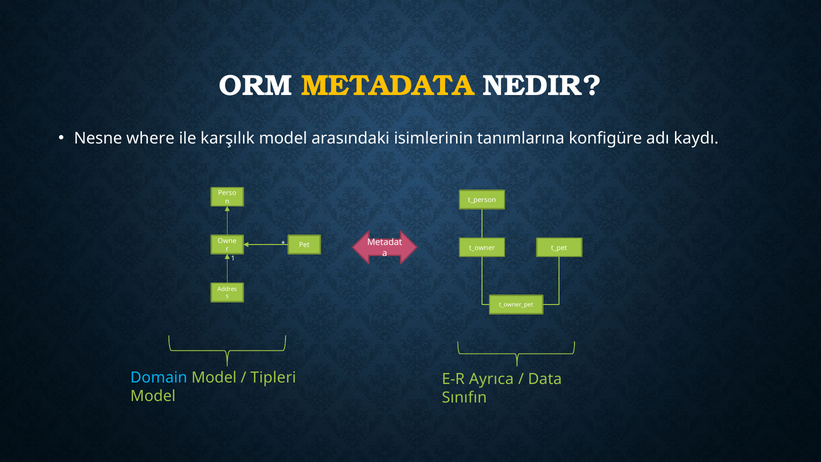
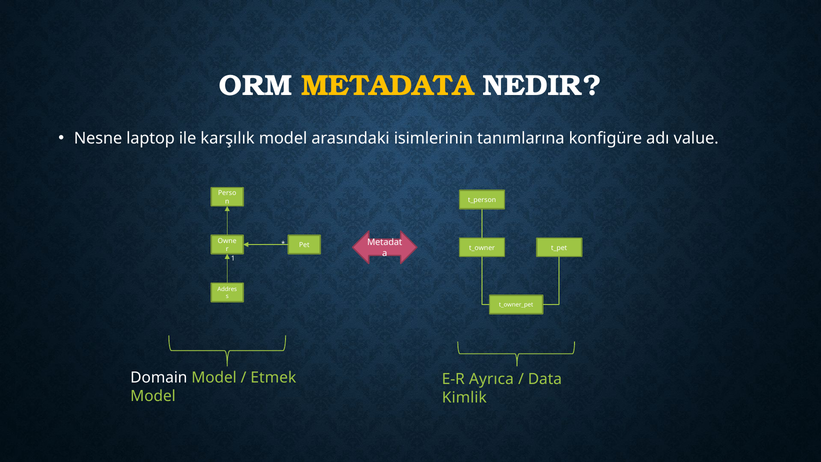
where: where -> laptop
kaydı: kaydı -> value
Domain colour: light blue -> white
Tipleri: Tipleri -> Etmek
Sınıfın: Sınıfın -> Kimlik
